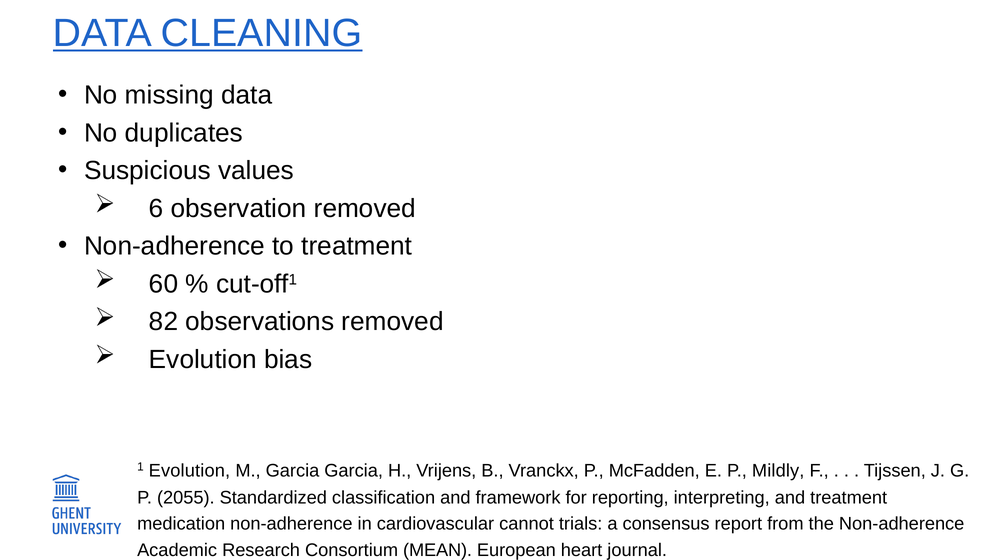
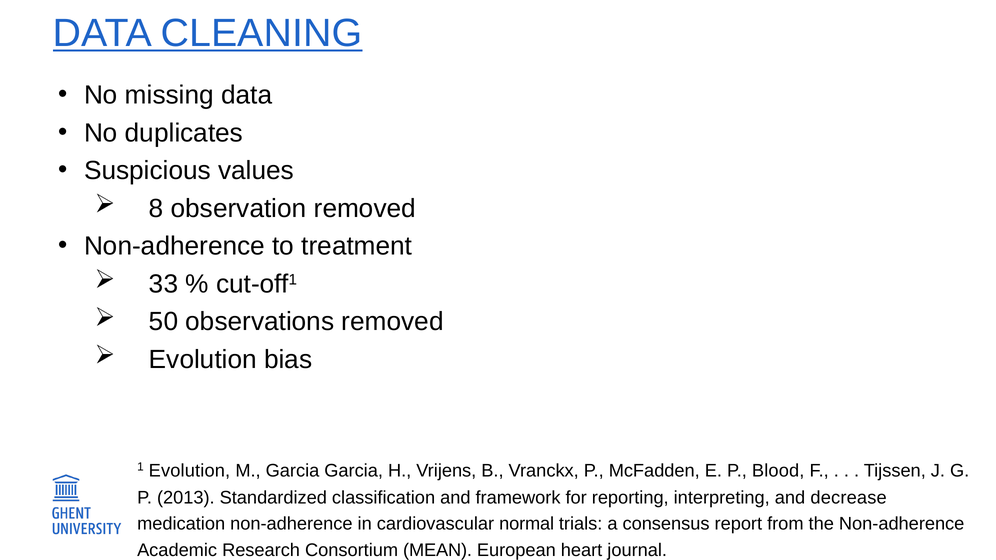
6: 6 -> 8
60: 60 -> 33
82: 82 -> 50
Mildly: Mildly -> Blood
2055: 2055 -> 2013
and treatment: treatment -> decrease
cannot: cannot -> normal
